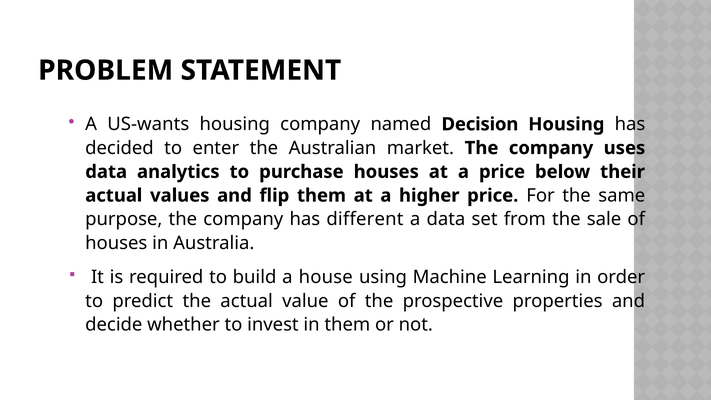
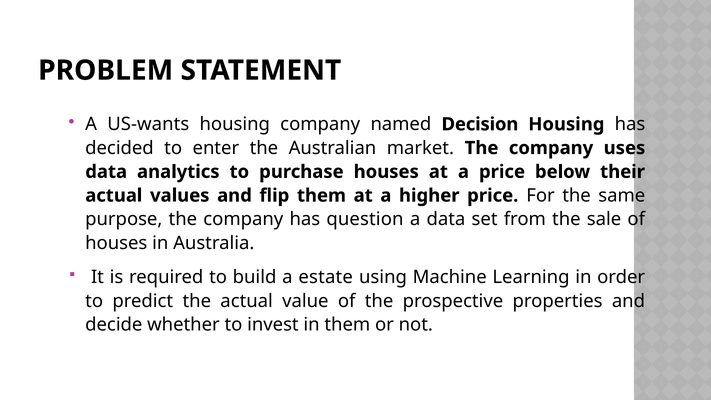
different: different -> question
house: house -> estate
